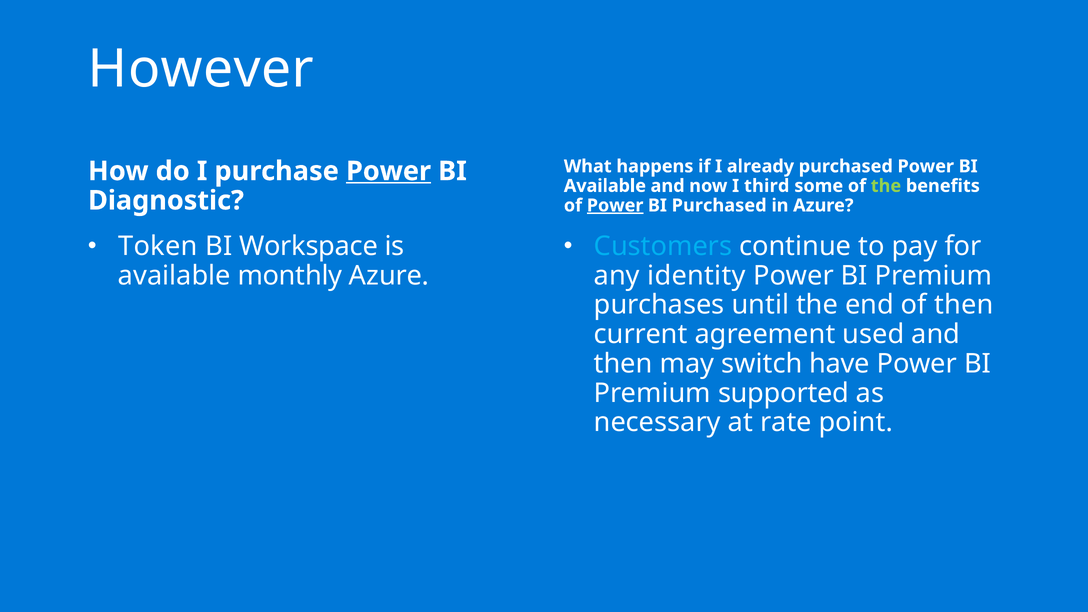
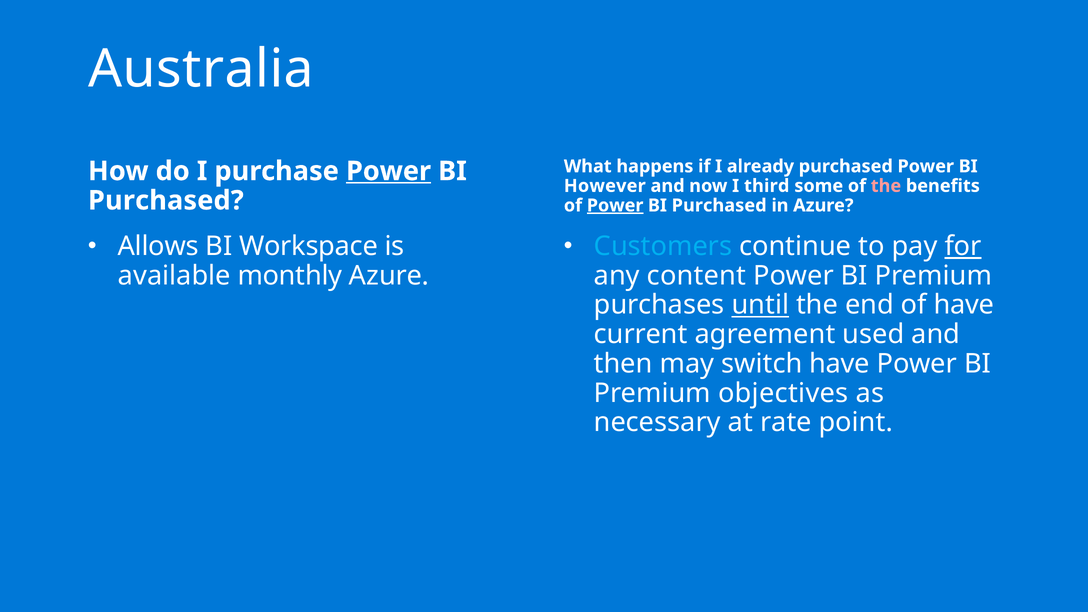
However: However -> Australia
Available at (605, 186): Available -> However
the at (886, 186) colour: light green -> pink
Diagnostic at (166, 201): Diagnostic -> Purchased
Token: Token -> Allows
for underline: none -> present
identity: identity -> content
until underline: none -> present
of then: then -> have
supported: supported -> objectives
